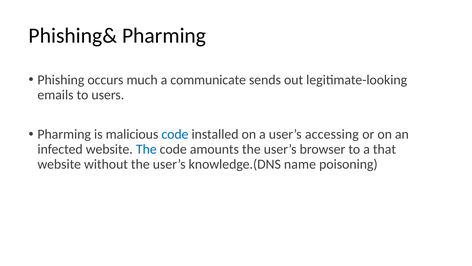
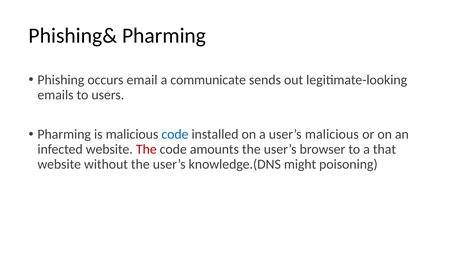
much: much -> email
user’s accessing: accessing -> malicious
The at (146, 149) colour: blue -> red
name: name -> might
